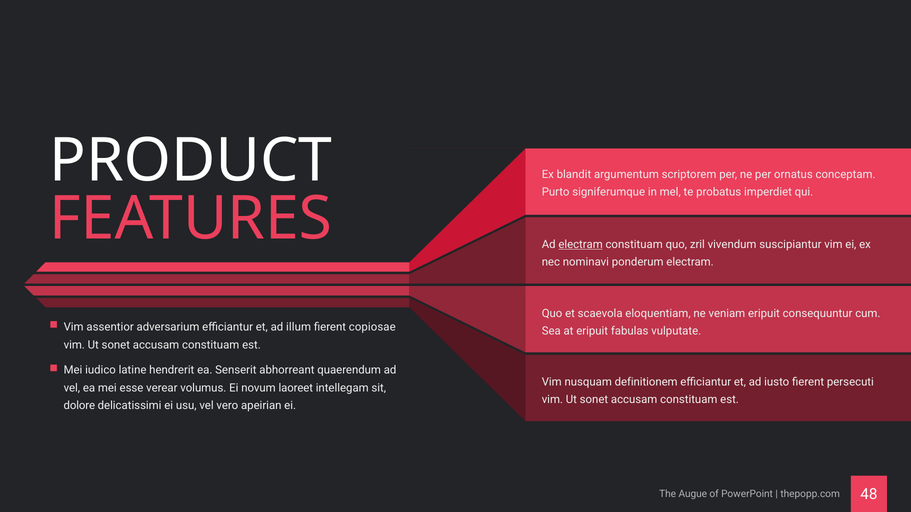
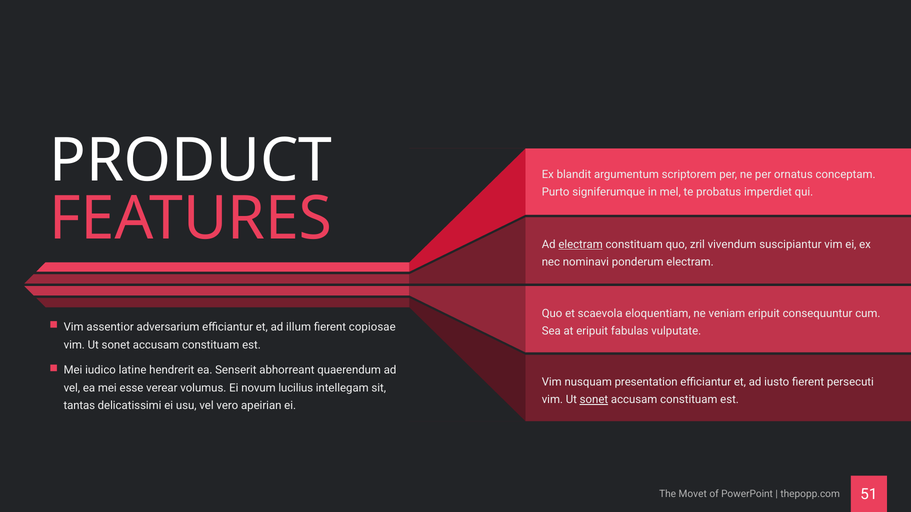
definitionem: definitionem -> presentation
laoreet: laoreet -> lucilius
sonet at (594, 400) underline: none -> present
dolore: dolore -> tantas
Augue: Augue -> Movet
48: 48 -> 51
